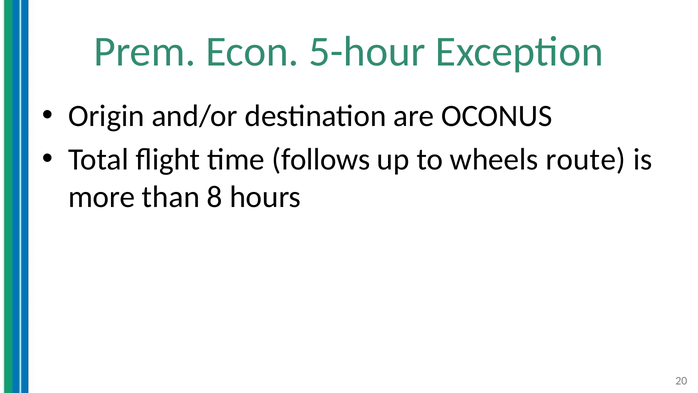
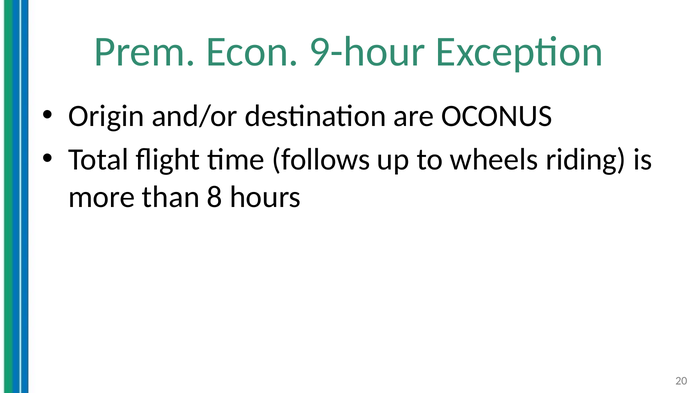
5-hour: 5-hour -> 9-hour
route: route -> riding
